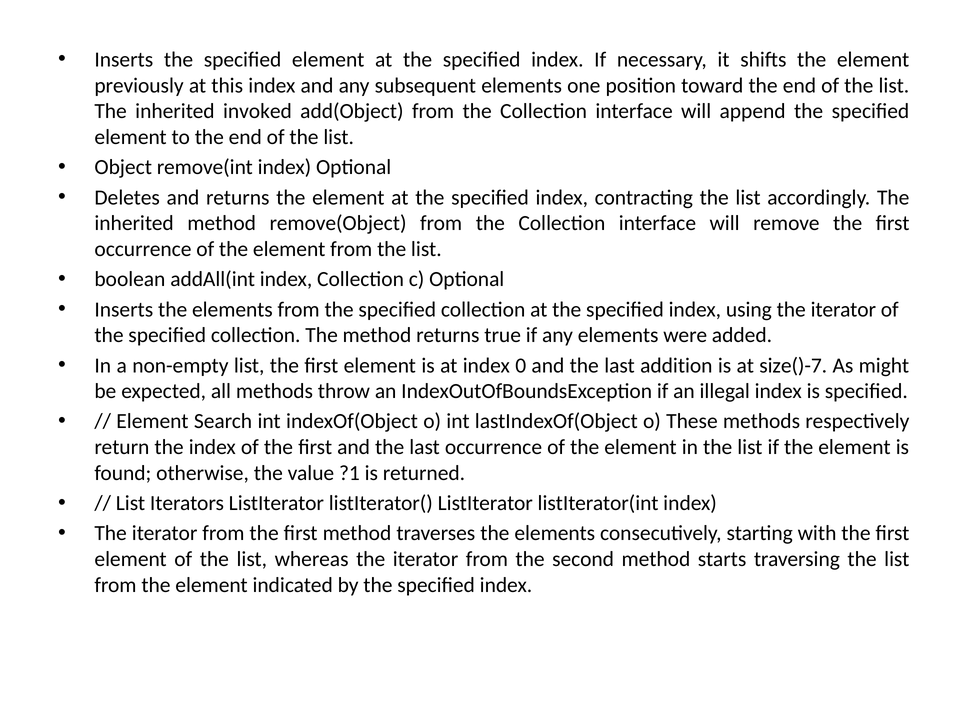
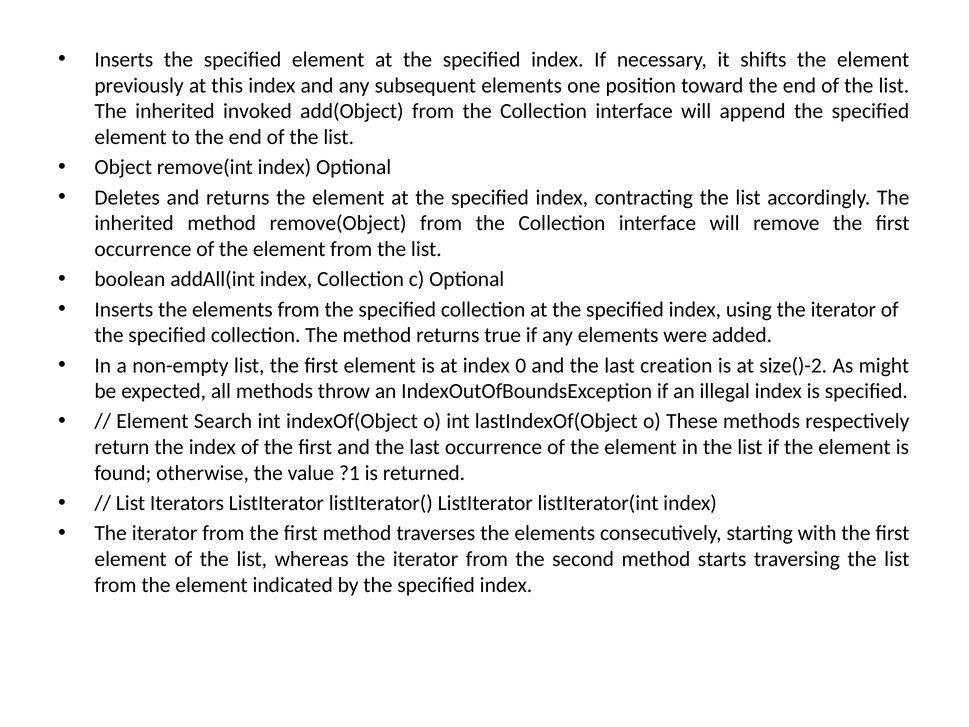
addition: addition -> creation
size()-7: size()-7 -> size()-2
